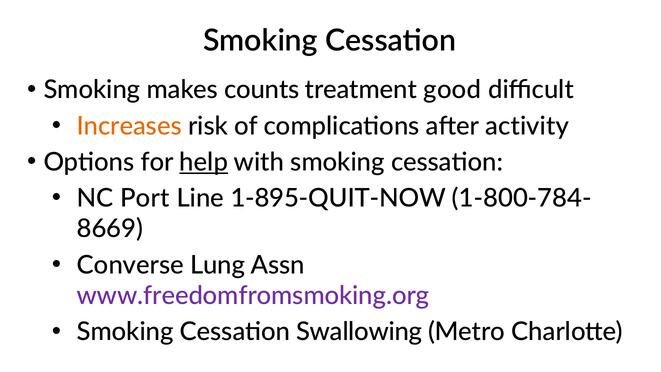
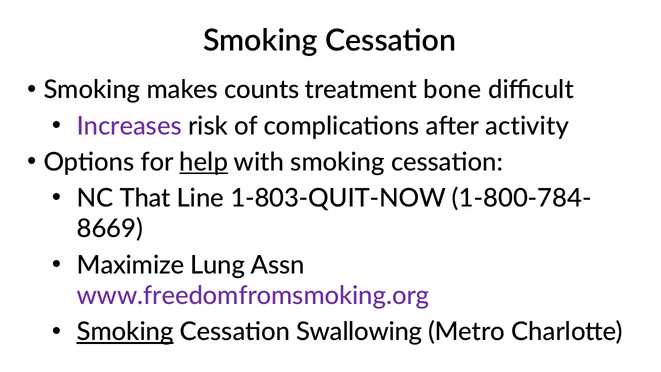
good: good -> bone
Increases colour: orange -> purple
Port: Port -> That
1-895-QUIT-NOW: 1-895-QUIT-NOW -> 1-803-QUIT-NOW
Converse: Converse -> Maximize
Smoking at (125, 332) underline: none -> present
